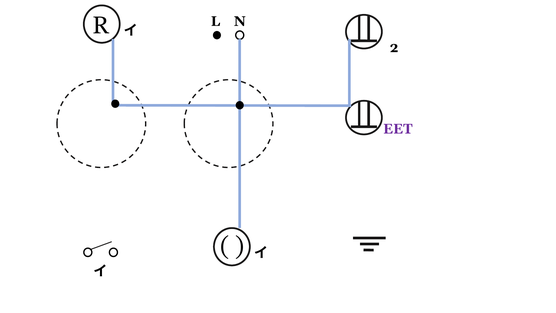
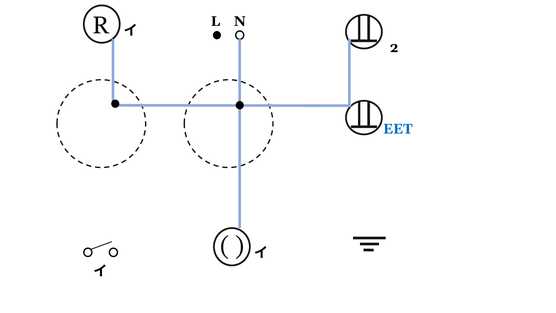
EET colour: purple -> blue
